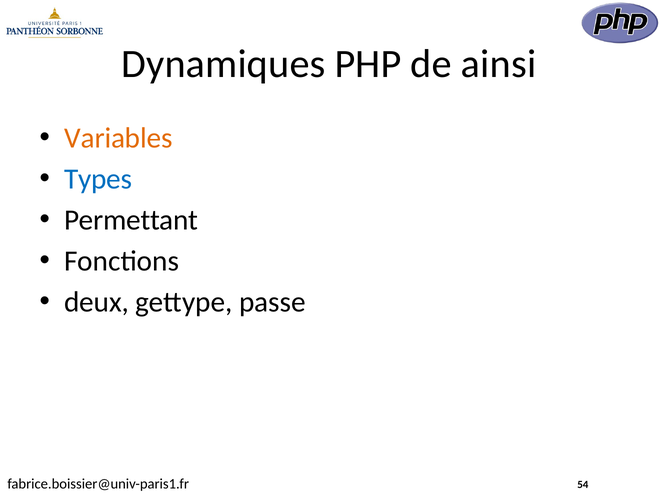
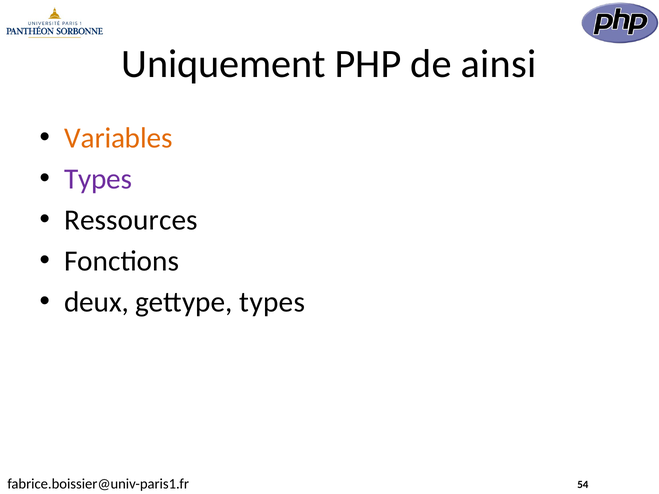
Dynamiques: Dynamiques -> Uniquement
Types at (98, 179) colour: blue -> purple
Permettant: Permettant -> Ressources
gettype passe: passe -> types
